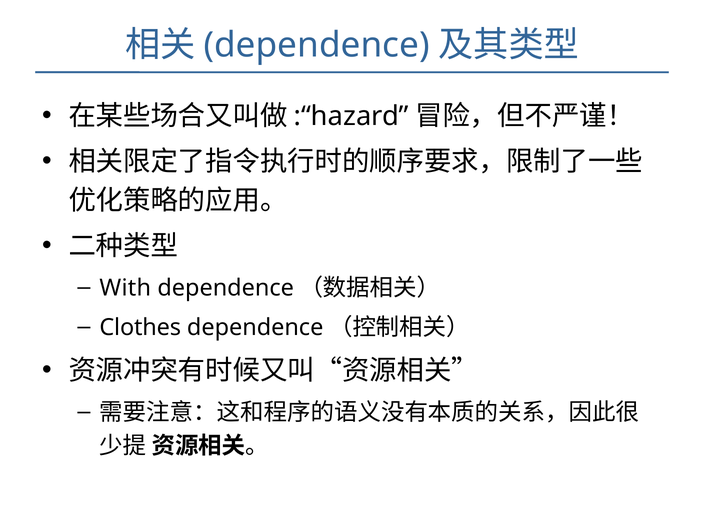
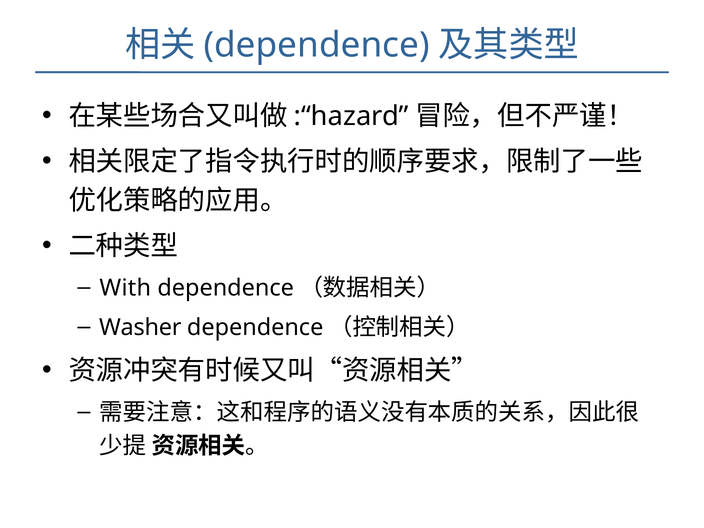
Clothes: Clothes -> Washer
